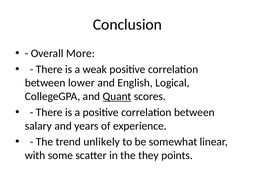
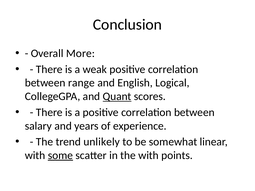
lower: lower -> range
some underline: none -> present
the they: they -> with
